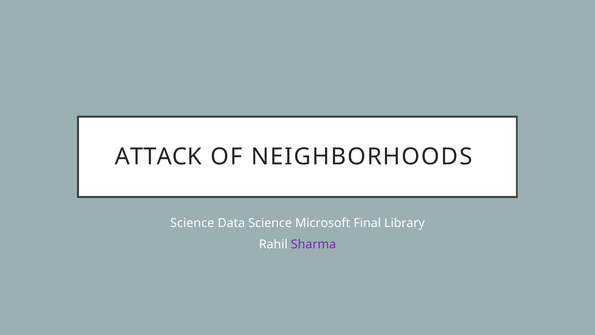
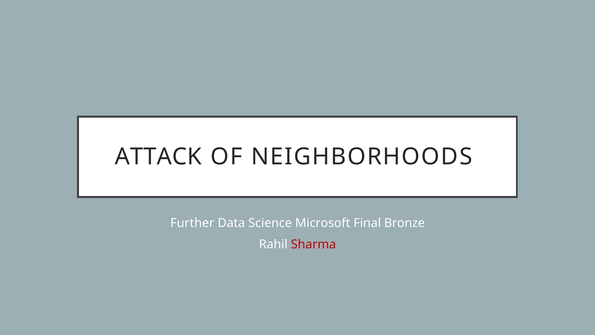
Science at (192, 223): Science -> Further
Library: Library -> Bronze
Sharma colour: purple -> red
